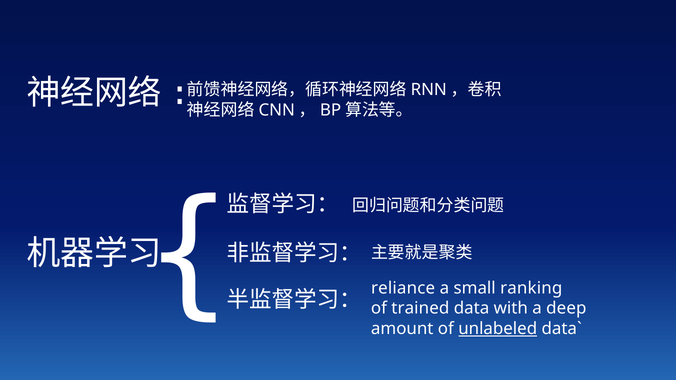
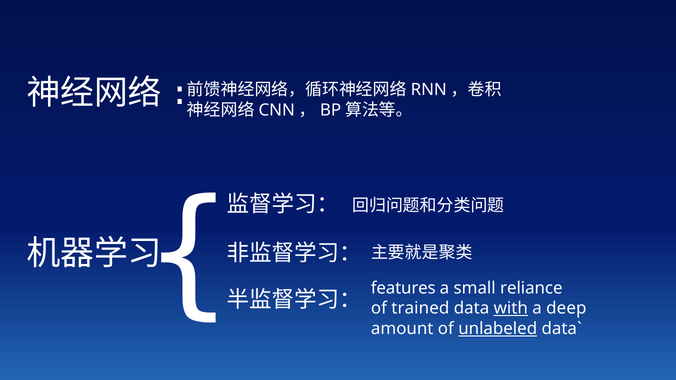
reliance: reliance -> features
ranking: ranking -> reliance
with underline: none -> present
